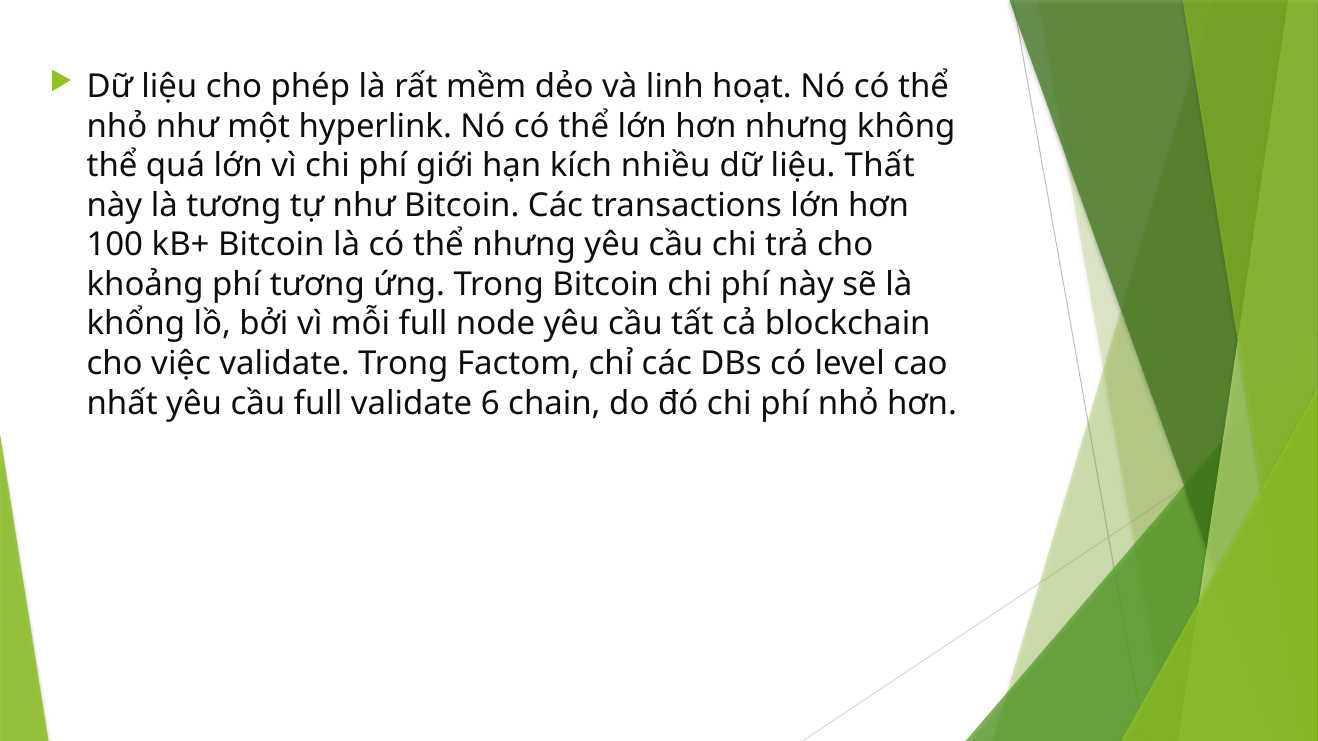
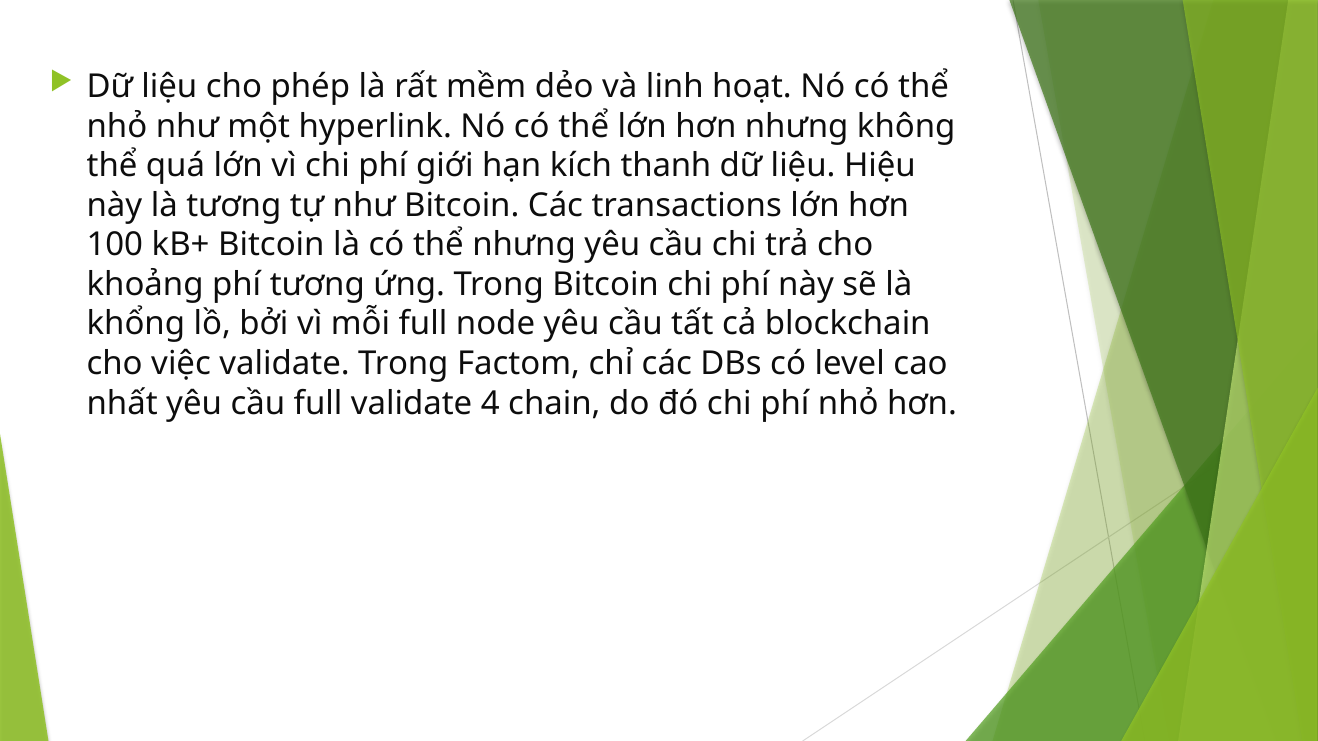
nhiều: nhiều -> thanh
Thất: Thất -> Hiệu
6: 6 -> 4
